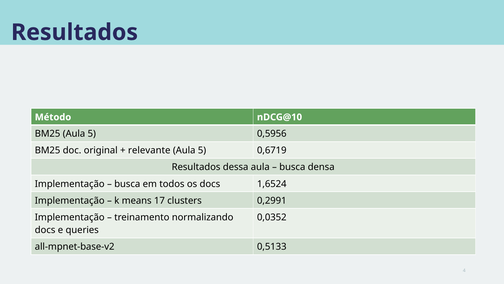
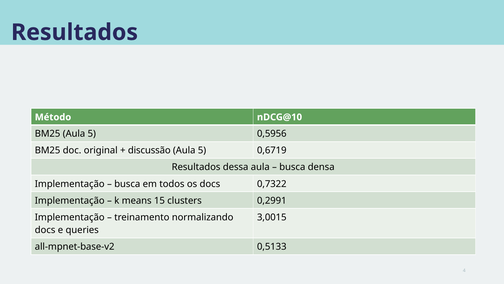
relevante: relevante -> discussão
1,6524: 1,6524 -> 0,7322
17: 17 -> 15
0,0352: 0,0352 -> 3,0015
